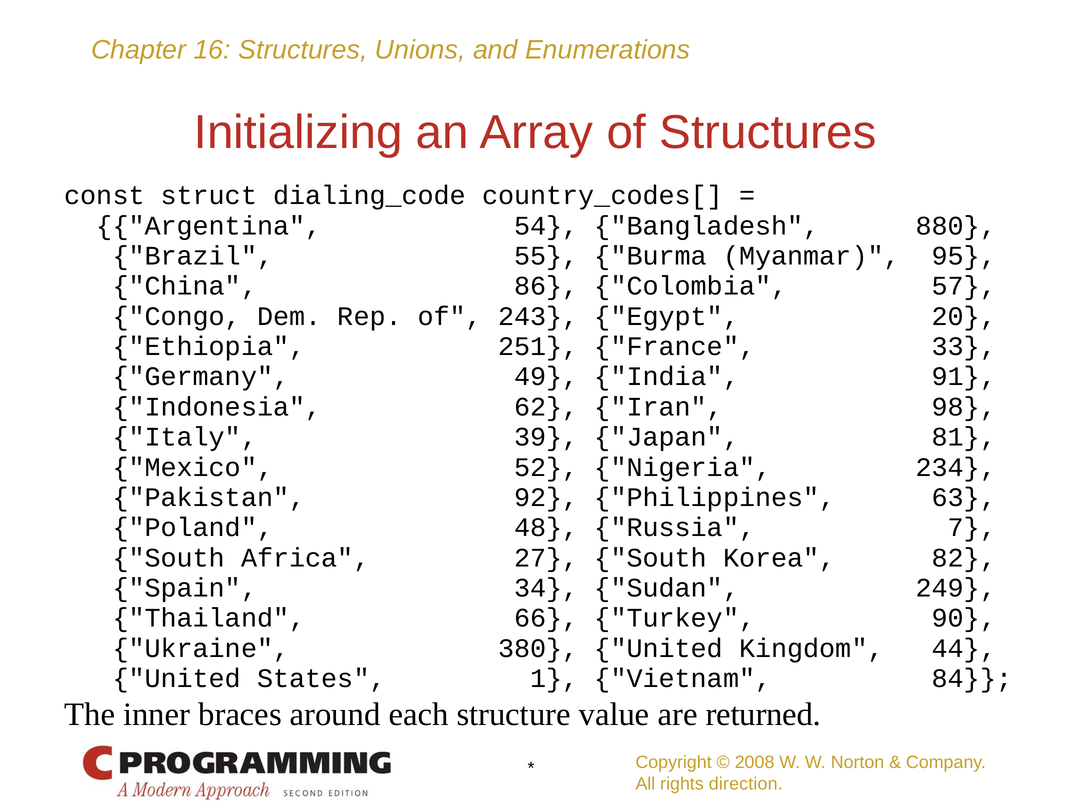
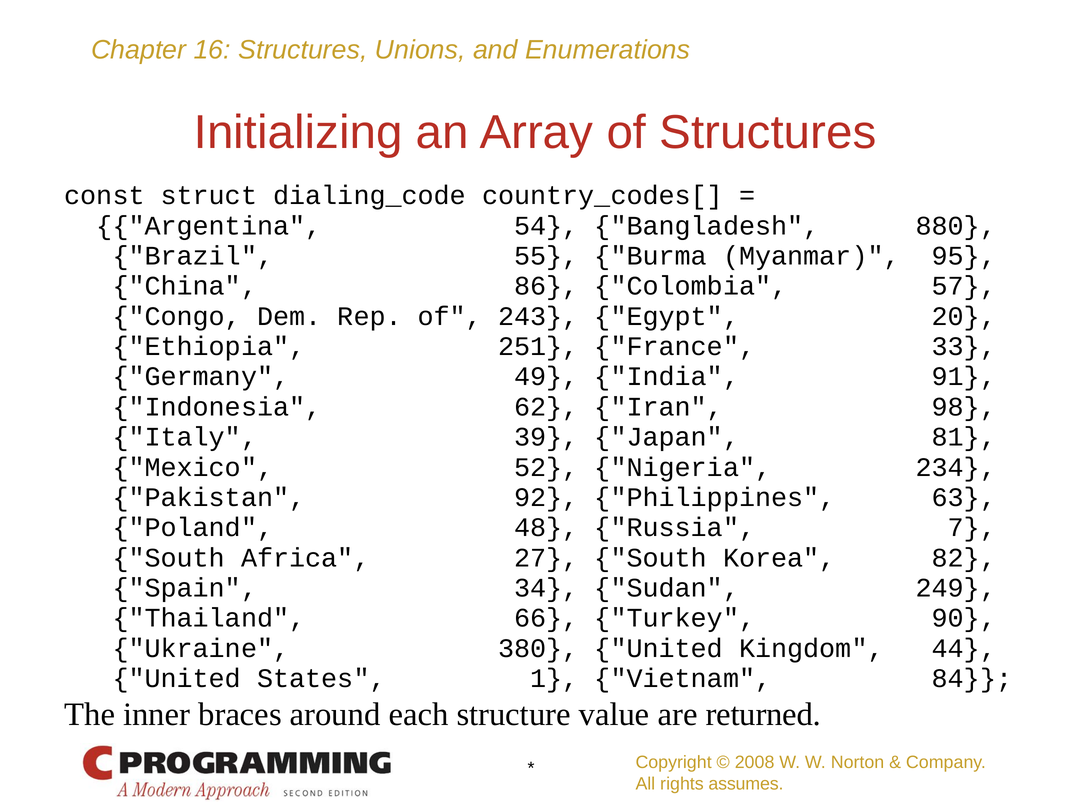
direction: direction -> assumes
